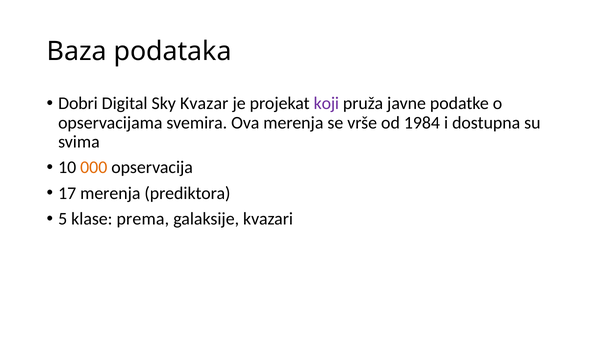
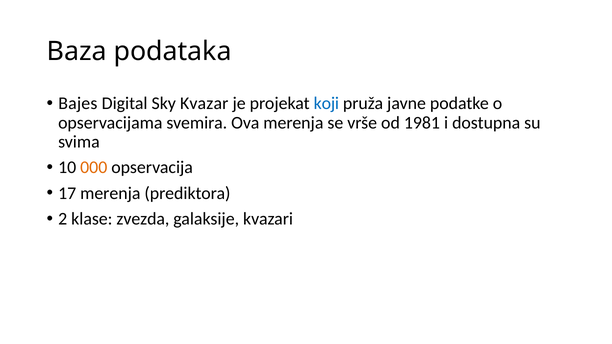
Dobri: Dobri -> Bajes
koji colour: purple -> blue
1984: 1984 -> 1981
5: 5 -> 2
prema: prema -> zvezda
